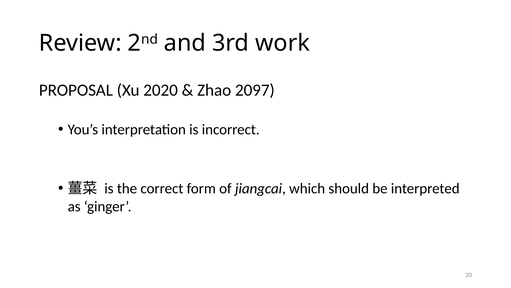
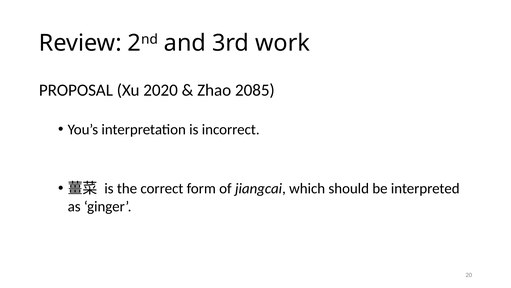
2097: 2097 -> 2085
